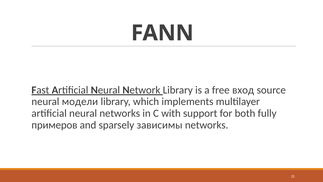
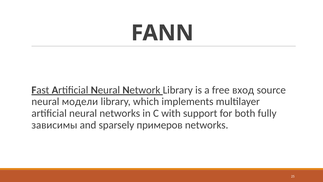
примеров: примеров -> зависимы
зависимы: зависимы -> примеров
